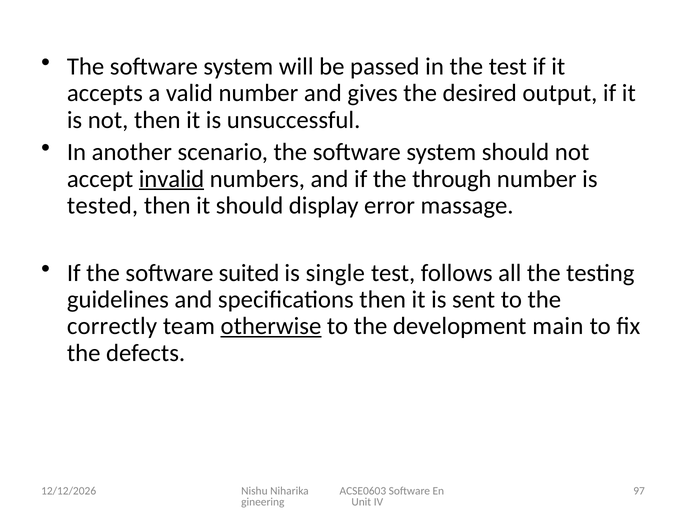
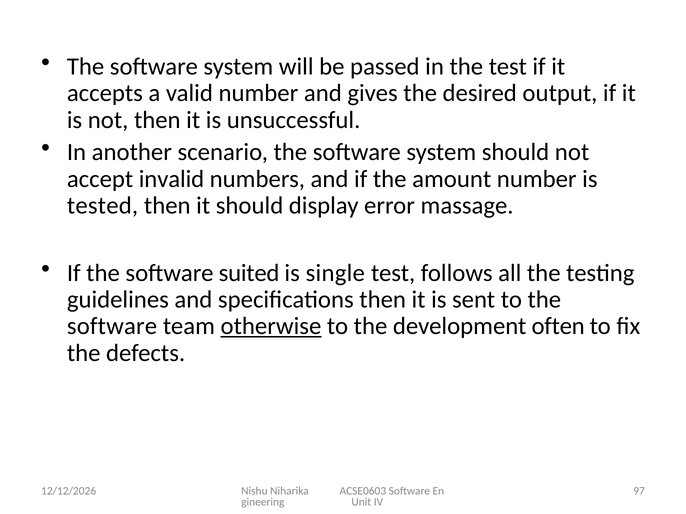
invalid underline: present -> none
through: through -> amount
correctly at (112, 327): correctly -> software
main: main -> often
